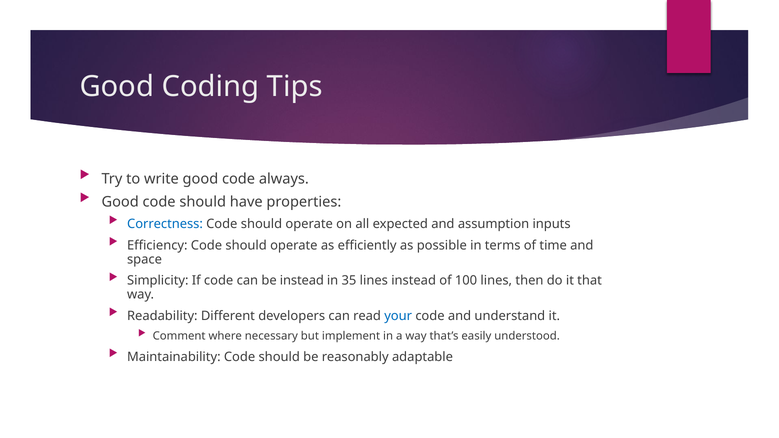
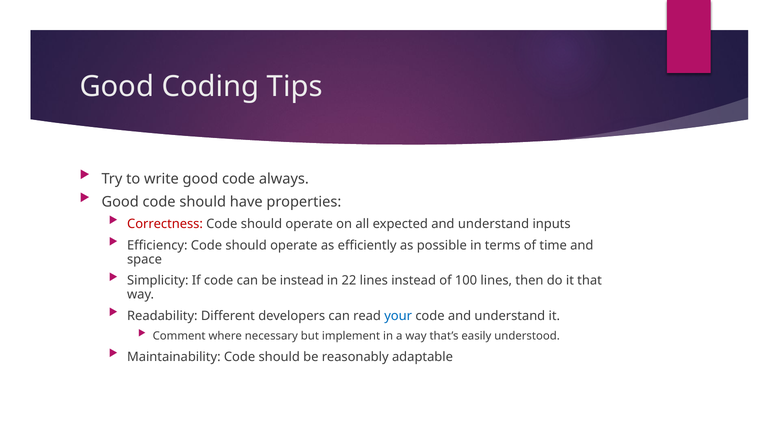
Correctness colour: blue -> red
expected and assumption: assumption -> understand
35: 35 -> 22
